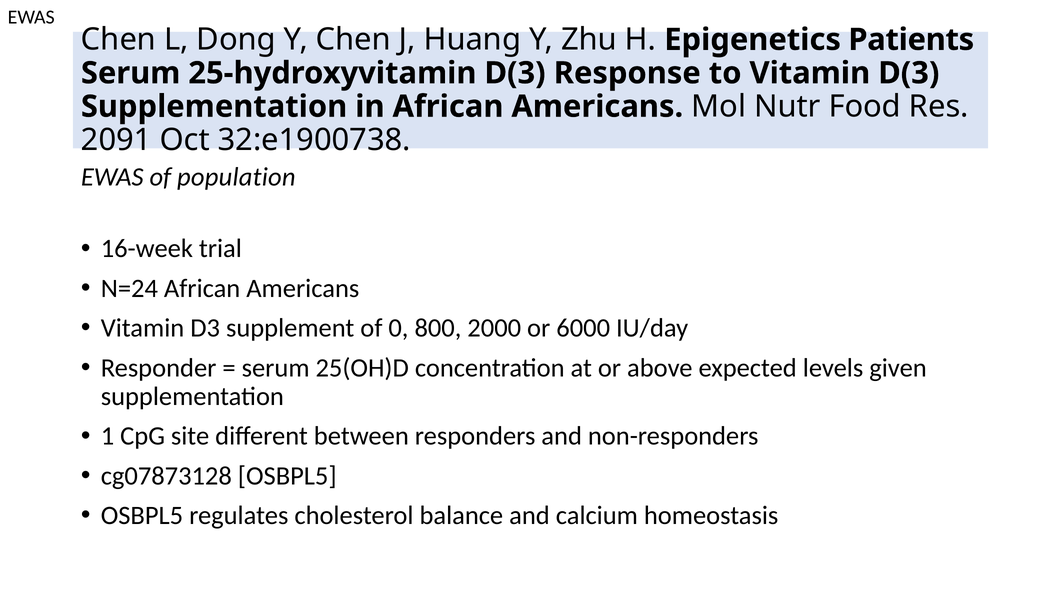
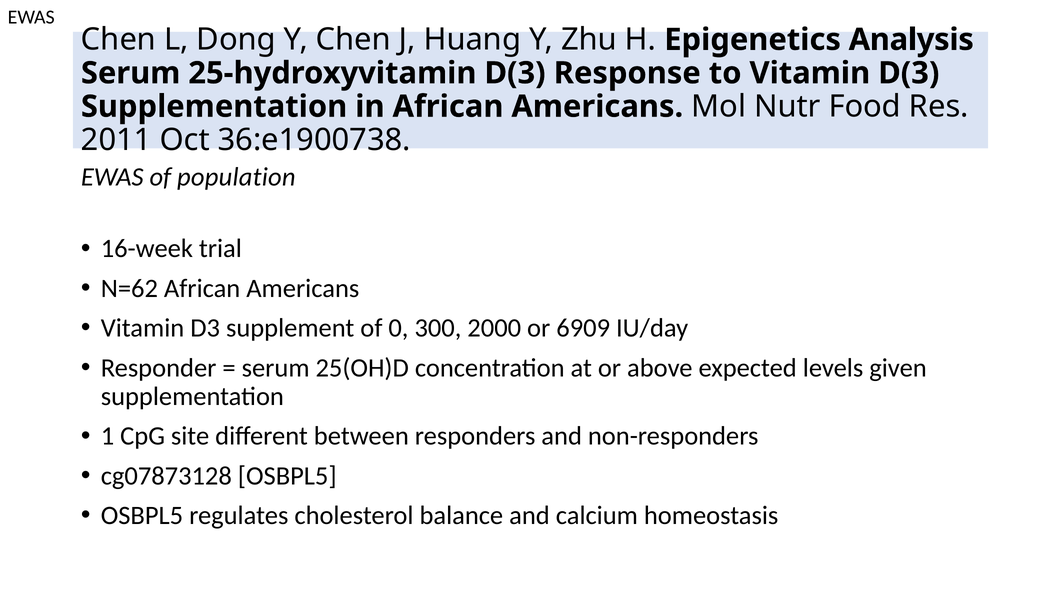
Patients: Patients -> Analysis
2091: 2091 -> 2011
32:e1900738: 32:e1900738 -> 36:e1900738
N=24: N=24 -> N=62
800: 800 -> 300
6000: 6000 -> 6909
